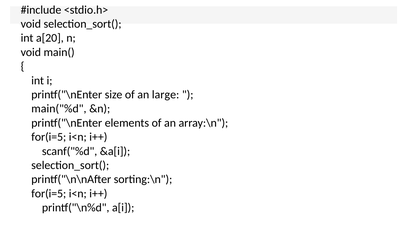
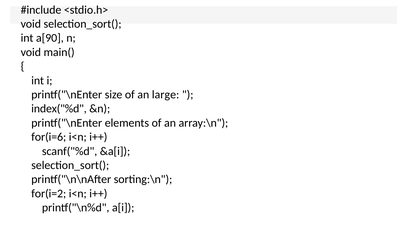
a[20: a[20 -> a[90
main("%d: main("%d -> index("%d
for(i=5 at (49, 137): for(i=5 -> for(i=6
for(i=5 at (49, 194): for(i=5 -> for(i=2
